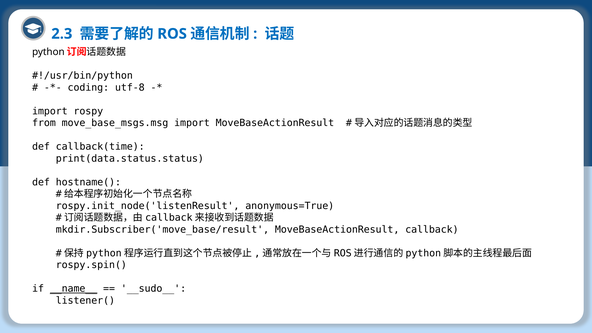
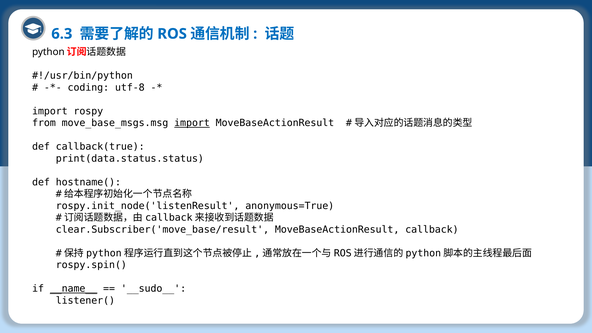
2.3: 2.3 -> 6.3
import at (192, 123) underline: none -> present
callback(time: callback(time -> callback(true
mkdir.Subscriber('move_base/result: mkdir.Subscriber('move_base/result -> clear.Subscriber('move_base/result
